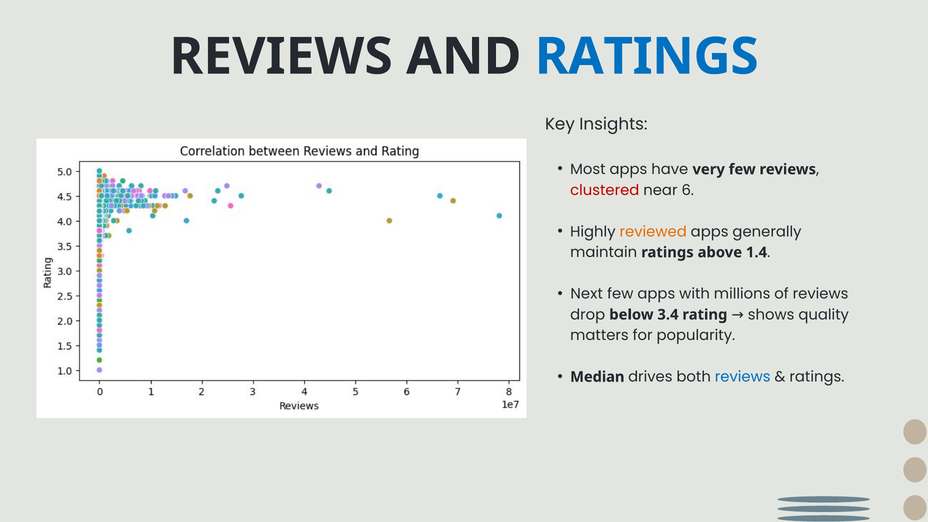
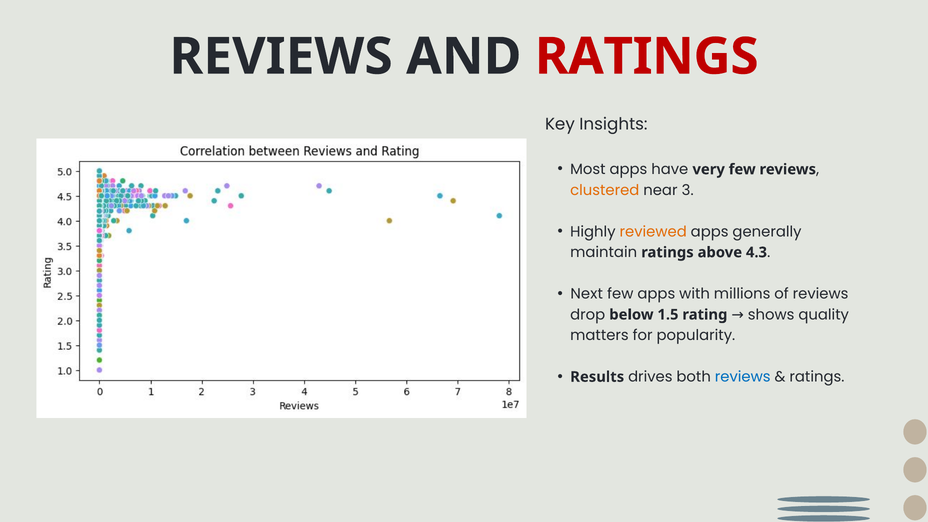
RATINGS at (647, 57) colour: blue -> red
clustered colour: red -> orange
6: 6 -> 3
1.4: 1.4 -> 4.3
3.4: 3.4 -> 1.5
Median: Median -> Results
